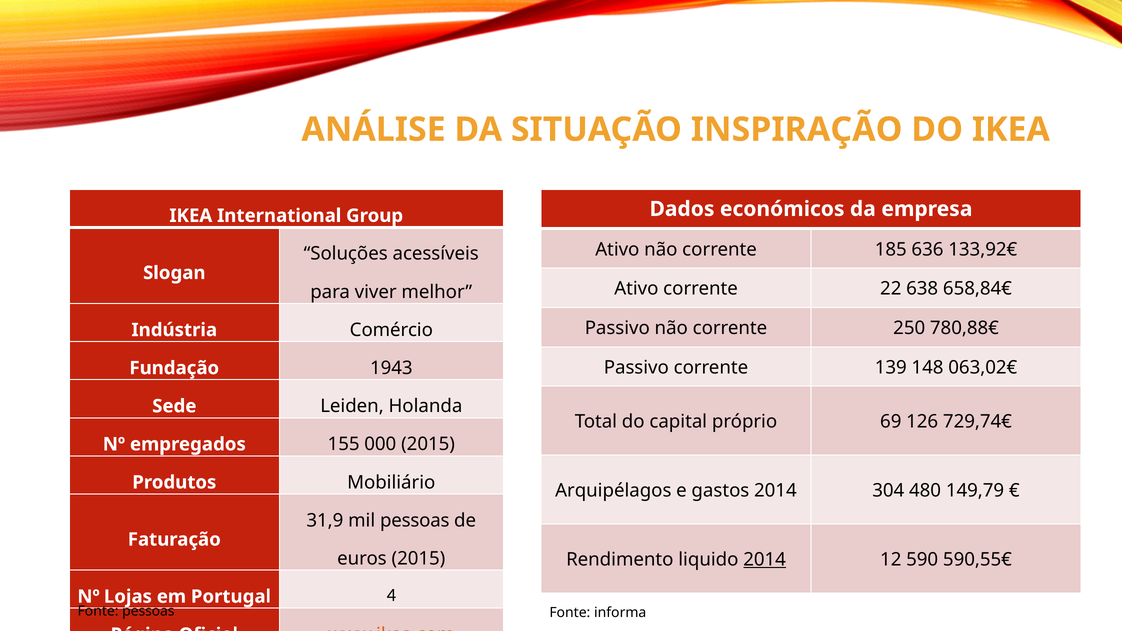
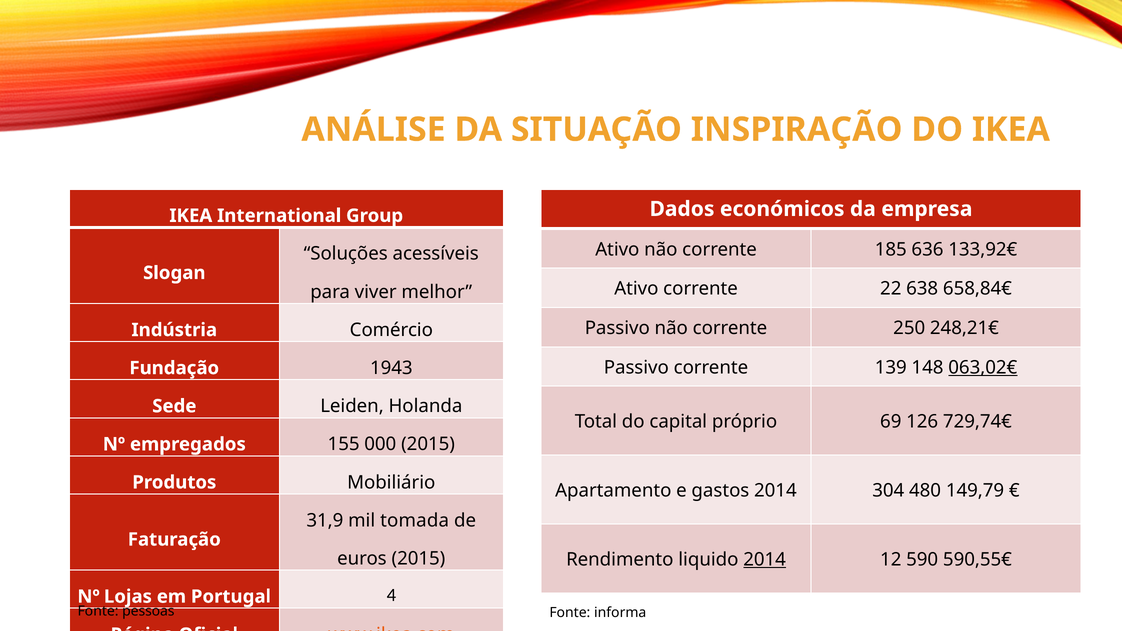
780,88€: 780,88€ -> 248,21€
063,02€ underline: none -> present
Arquipélagos: Arquipélagos -> Apartamento
mil pessoas: pessoas -> tomada
